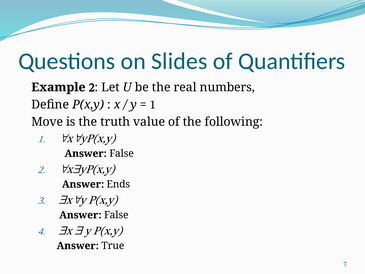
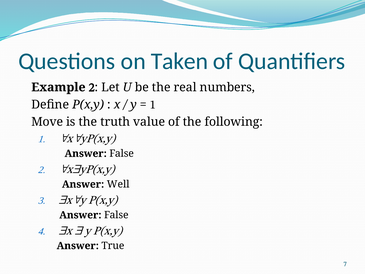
Slides: Slides -> Taken
Ends: Ends -> Well
